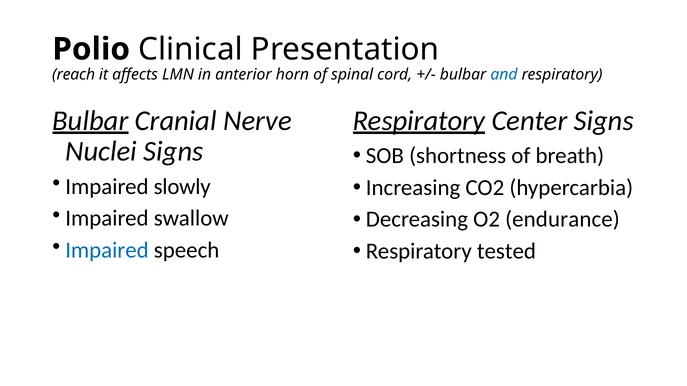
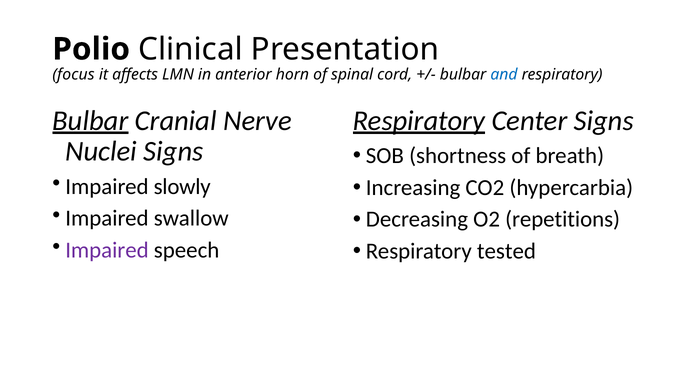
reach: reach -> focus
endurance: endurance -> repetitions
Impaired at (107, 250) colour: blue -> purple
